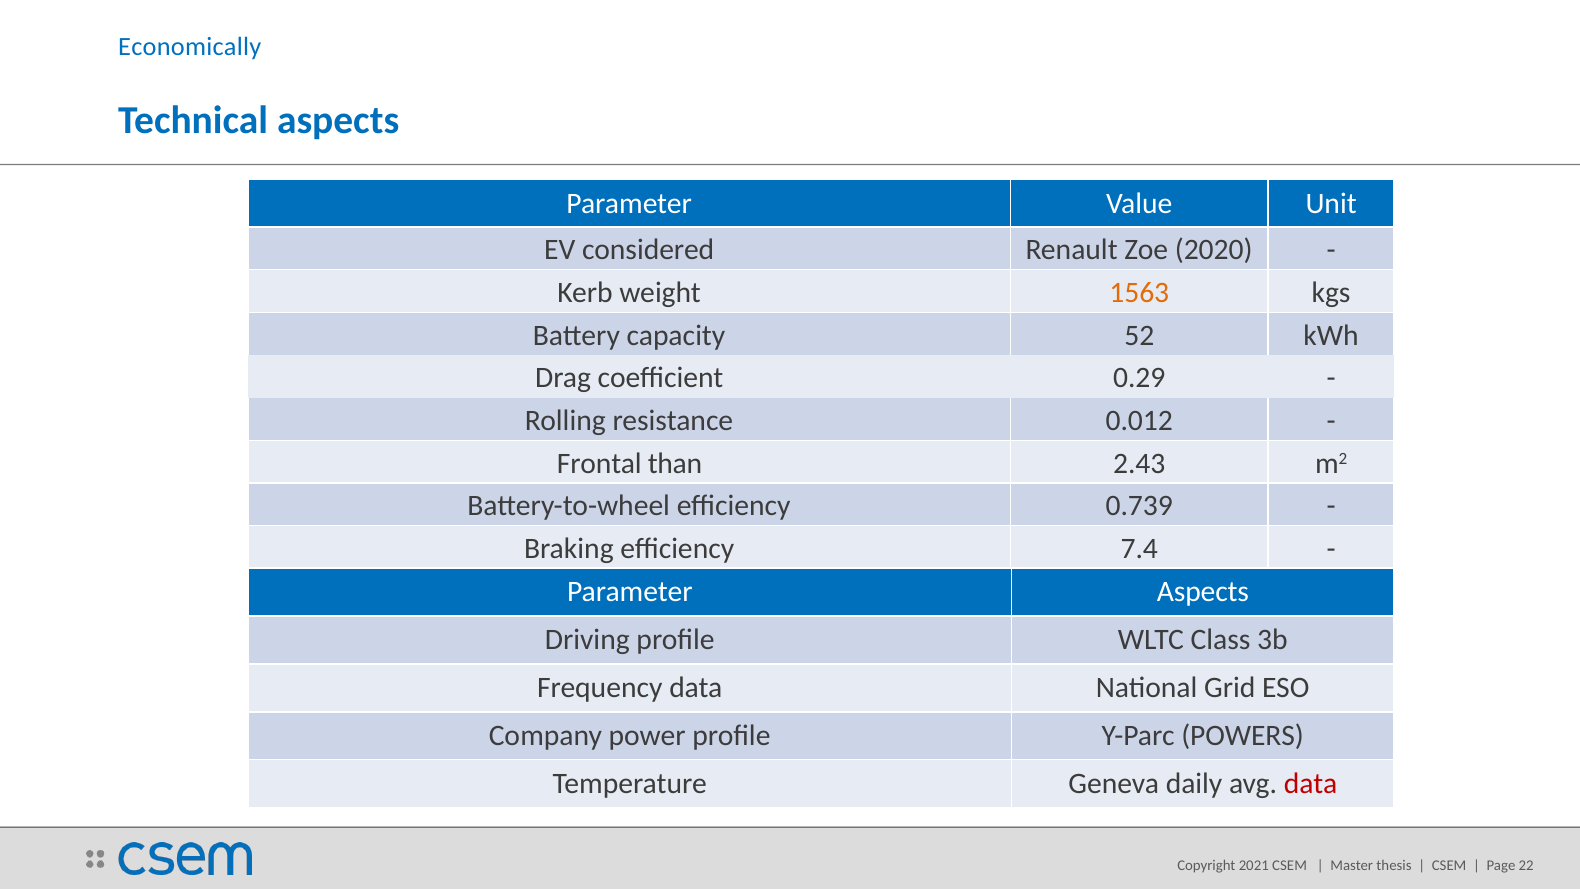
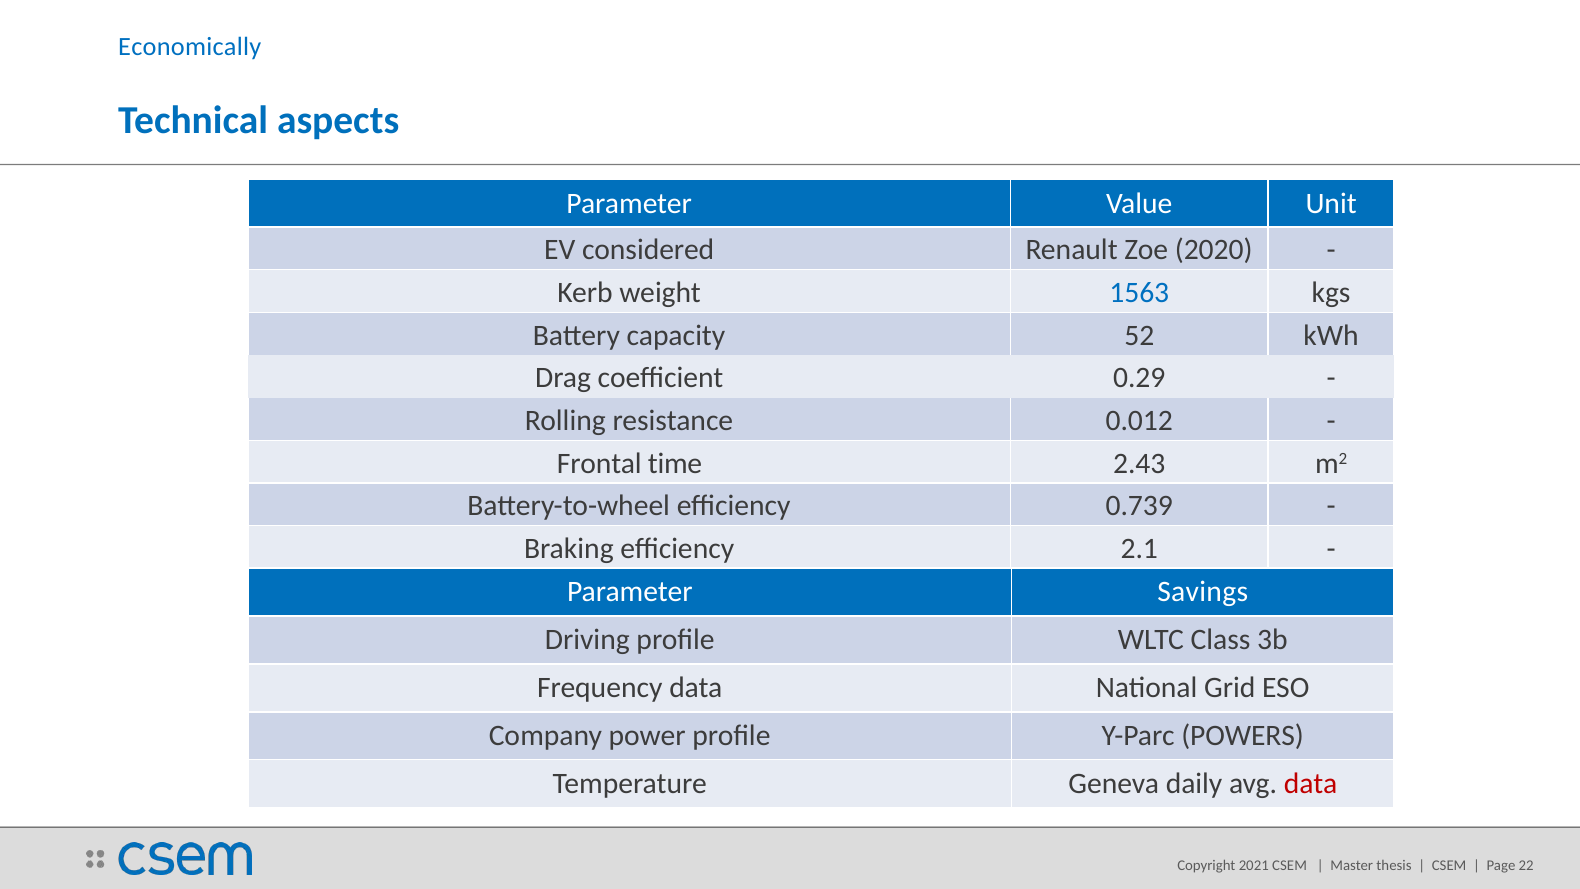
1563 colour: orange -> blue
than: than -> time
7.4: 7.4 -> 2.1
Parameter Aspects: Aspects -> Savings
